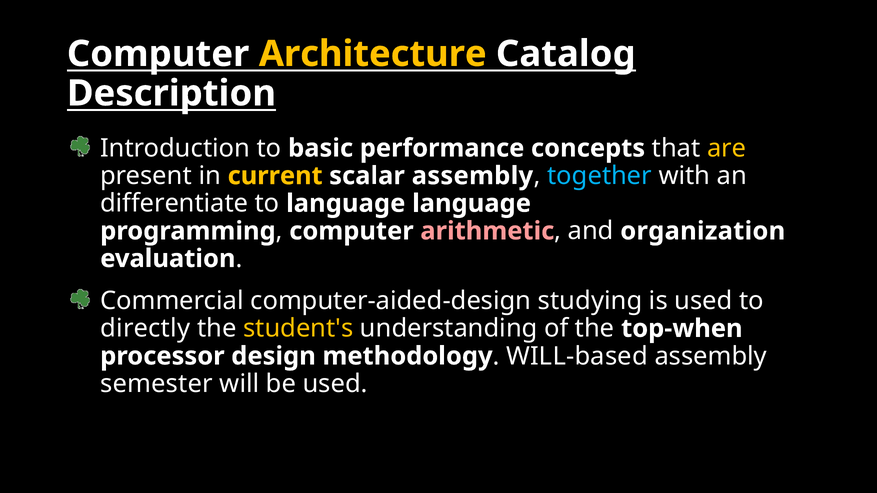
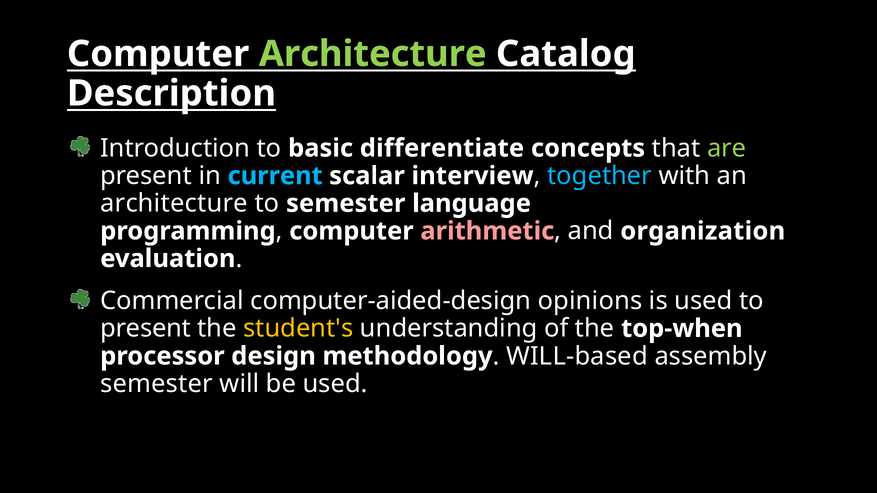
Architecture at (373, 54) colour: yellow -> light green
performance: performance -> differentiate
are colour: yellow -> light green
current colour: yellow -> light blue
scalar assembly: assembly -> interview
differentiate at (174, 204): differentiate -> architecture
to language: language -> semester
studying: studying -> opinions
directly at (145, 329): directly -> present
